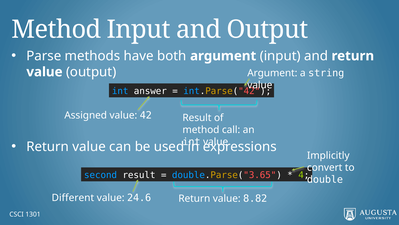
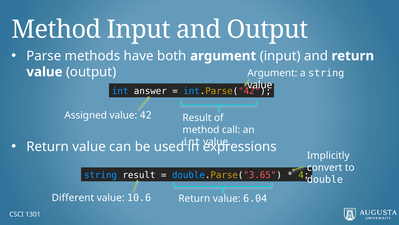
second at (101, 175): second -> string
24.6: 24.6 -> 10.6
8.82: 8.82 -> 6.04
